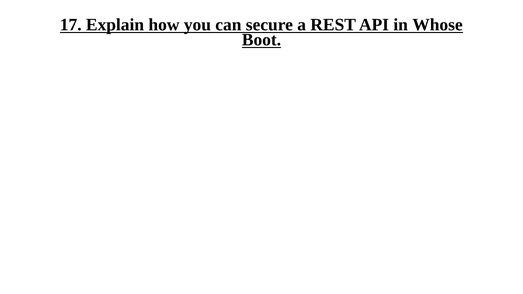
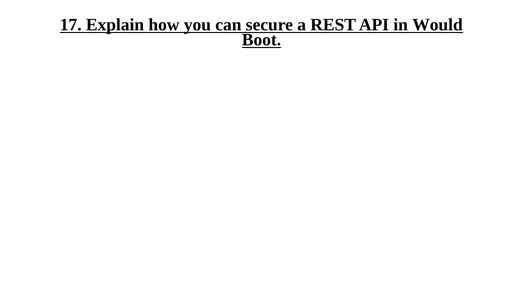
Whose: Whose -> Would
